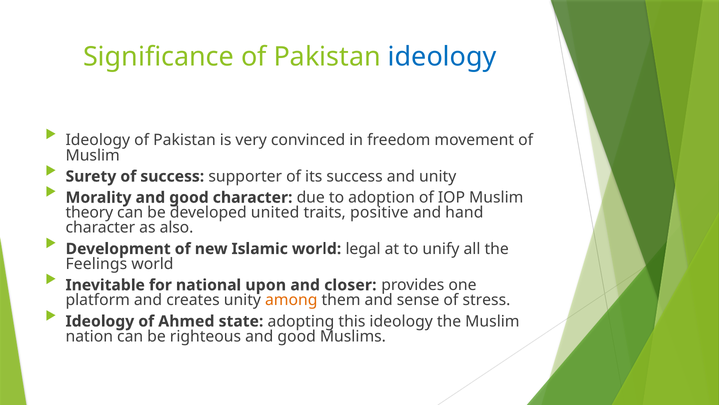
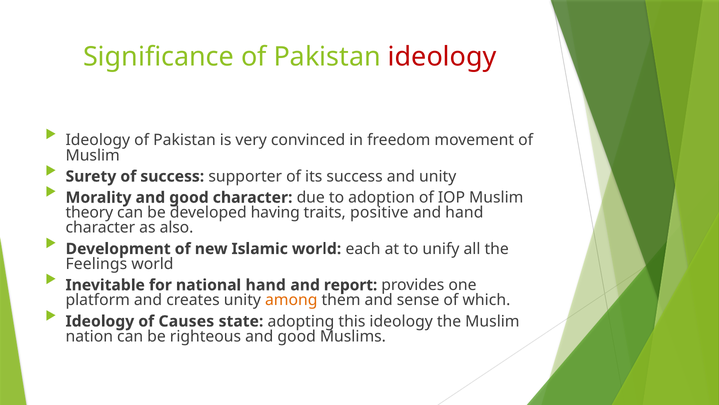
ideology at (442, 57) colour: blue -> red
united: united -> having
legal: legal -> each
national upon: upon -> hand
closer: closer -> report
stress: stress -> which
Ahmed: Ahmed -> Causes
